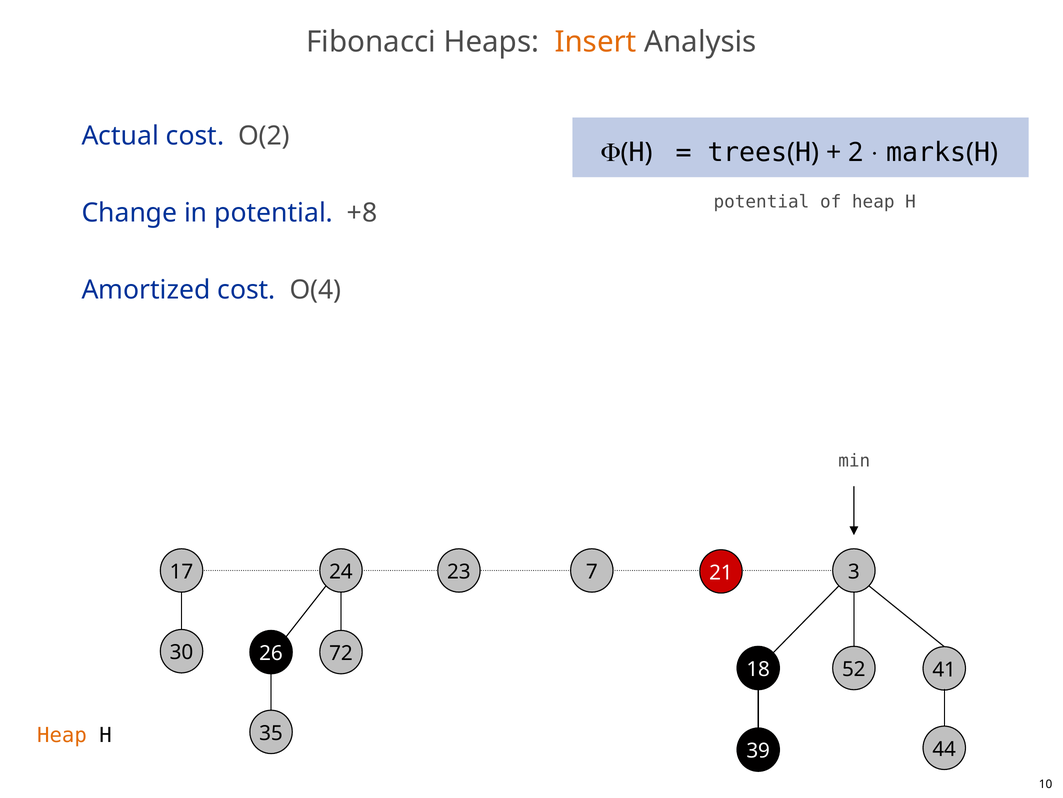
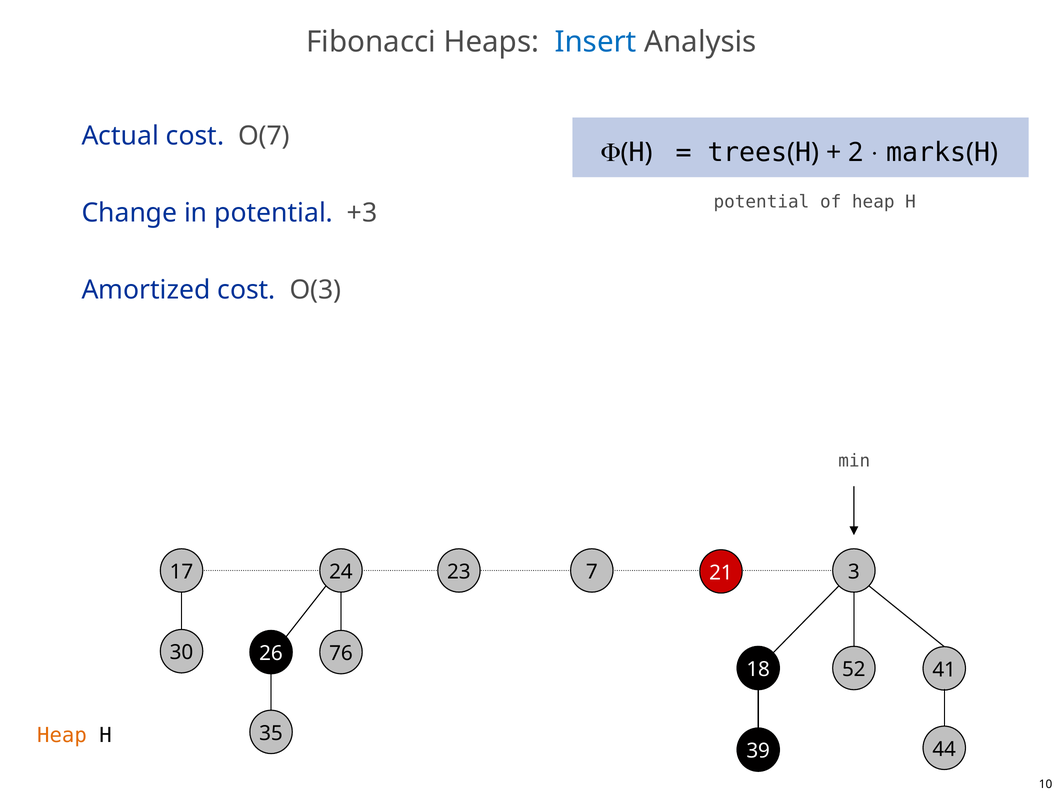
Insert colour: orange -> blue
O(2: O(2 -> O(7
+8: +8 -> +3
O(4: O(4 -> O(3
72: 72 -> 76
